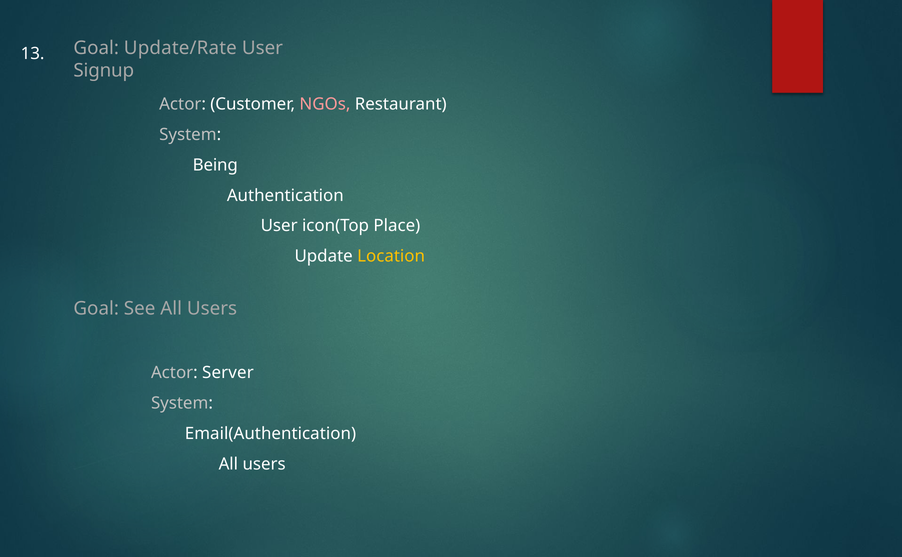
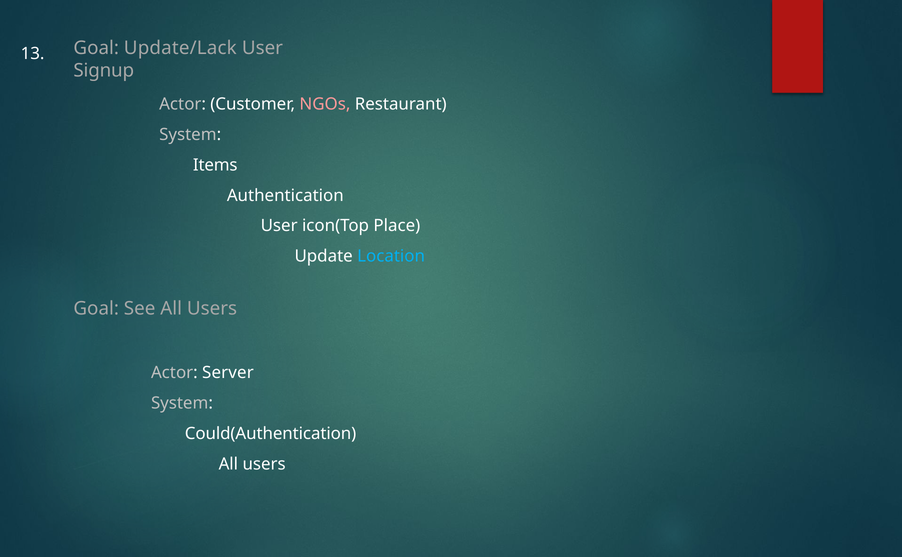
Update/Rate: Update/Rate -> Update/Lack
Being: Being -> Items
Location colour: yellow -> light blue
Email(Authentication: Email(Authentication -> Could(Authentication
